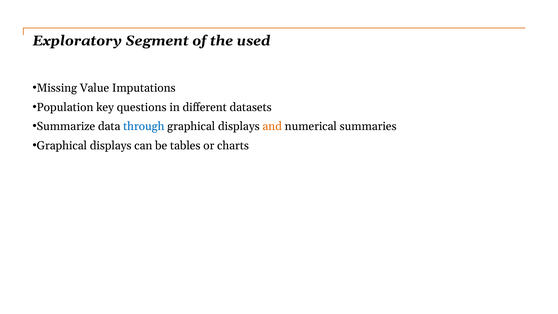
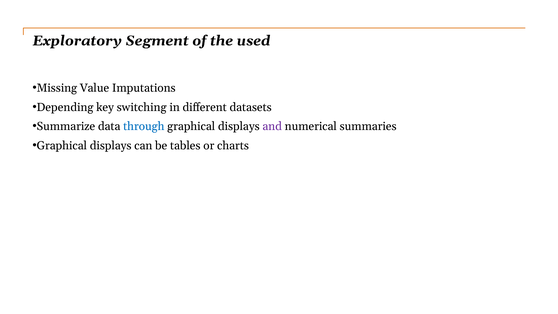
Population: Population -> Depending
questions: questions -> switching
and colour: orange -> purple
